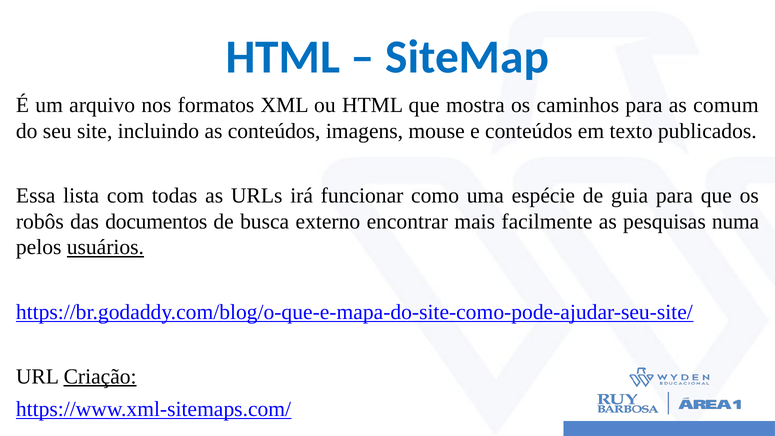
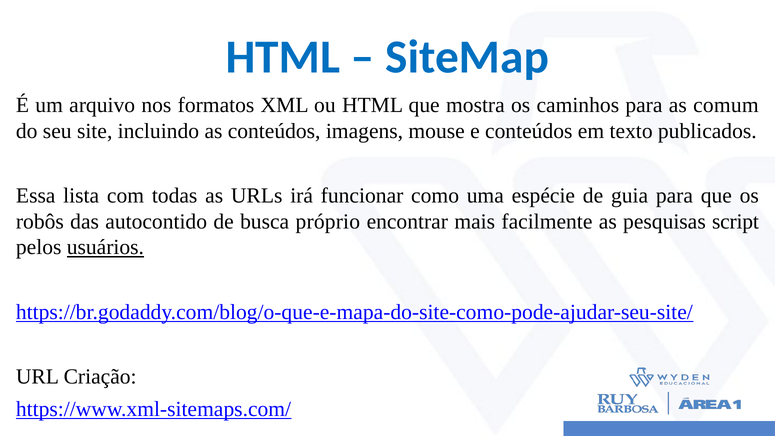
documentos: documentos -> autocontido
externo: externo -> próprio
numa: numa -> script
Criação underline: present -> none
